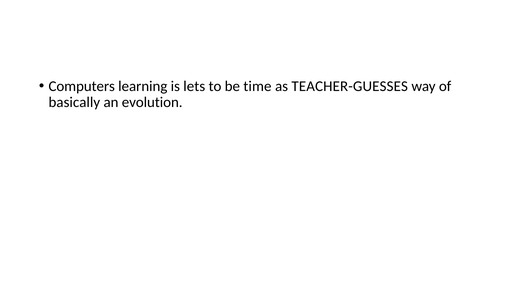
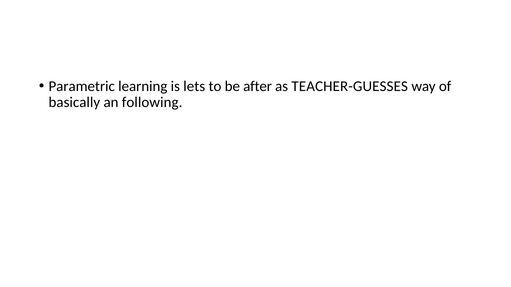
Computers: Computers -> Parametric
time: time -> after
evolution: evolution -> following
